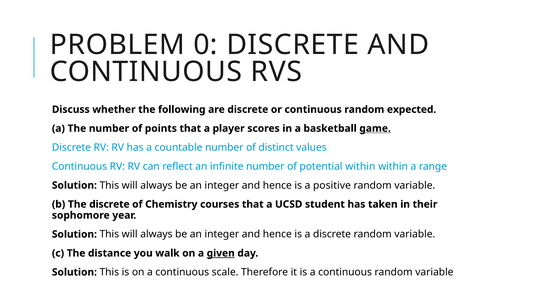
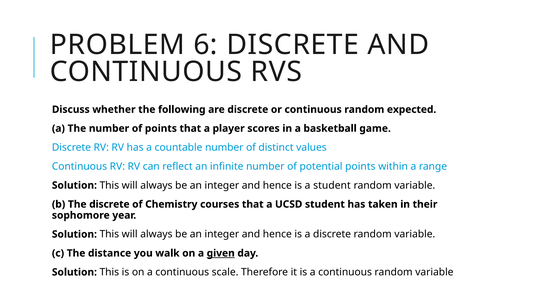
0: 0 -> 6
game underline: present -> none
potential within: within -> points
a positive: positive -> student
